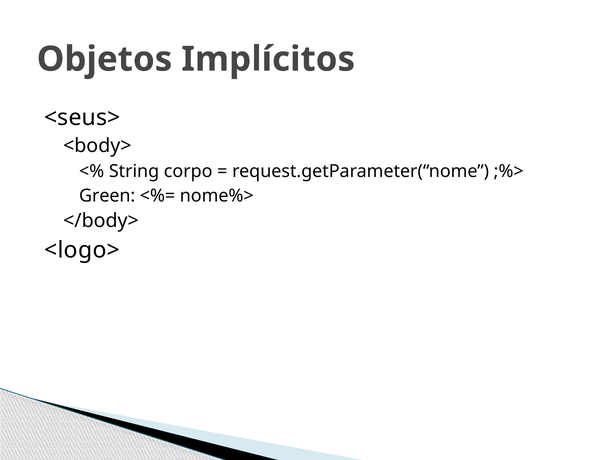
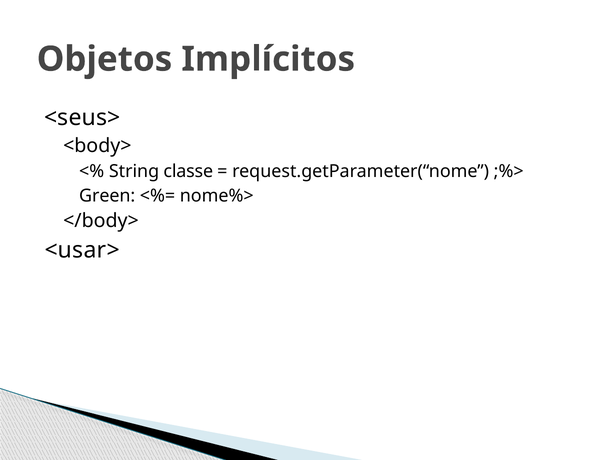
corpo: corpo -> classe
<logo>: <logo> -> <usar>
